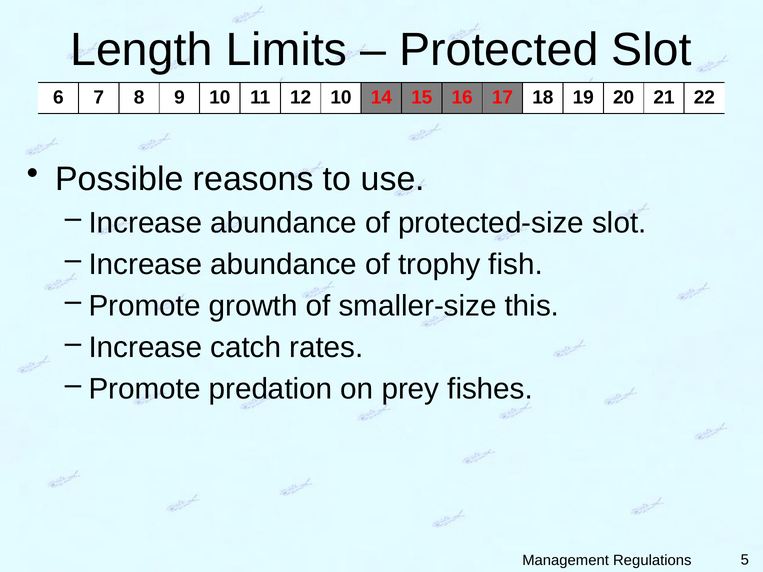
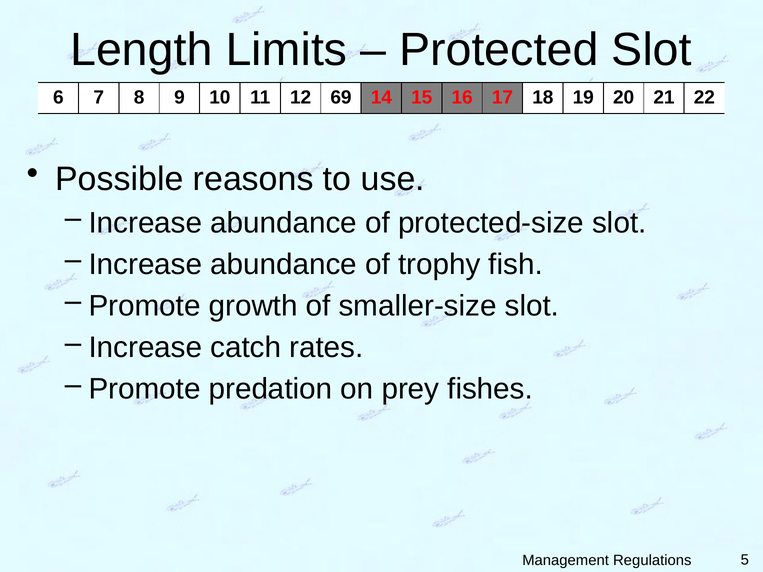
12 10: 10 -> 69
smaller-size this: this -> slot
